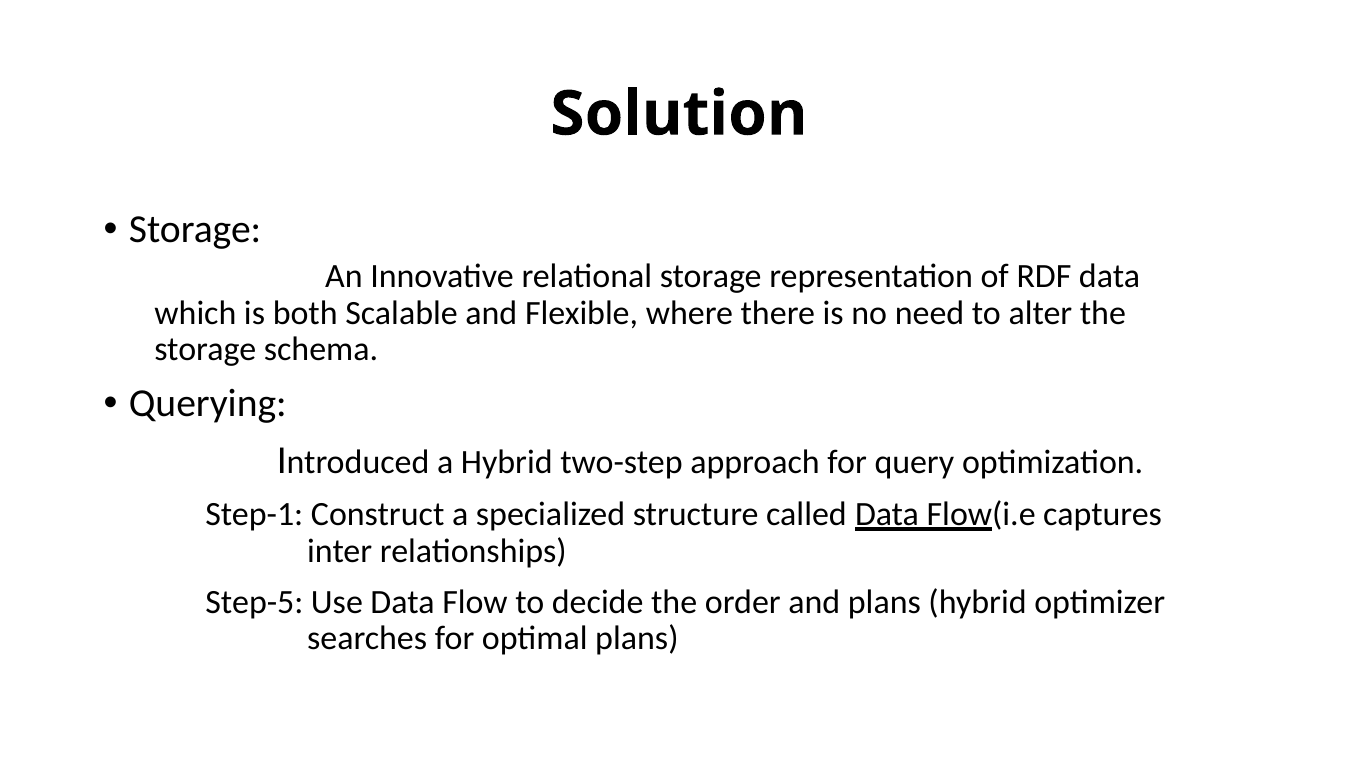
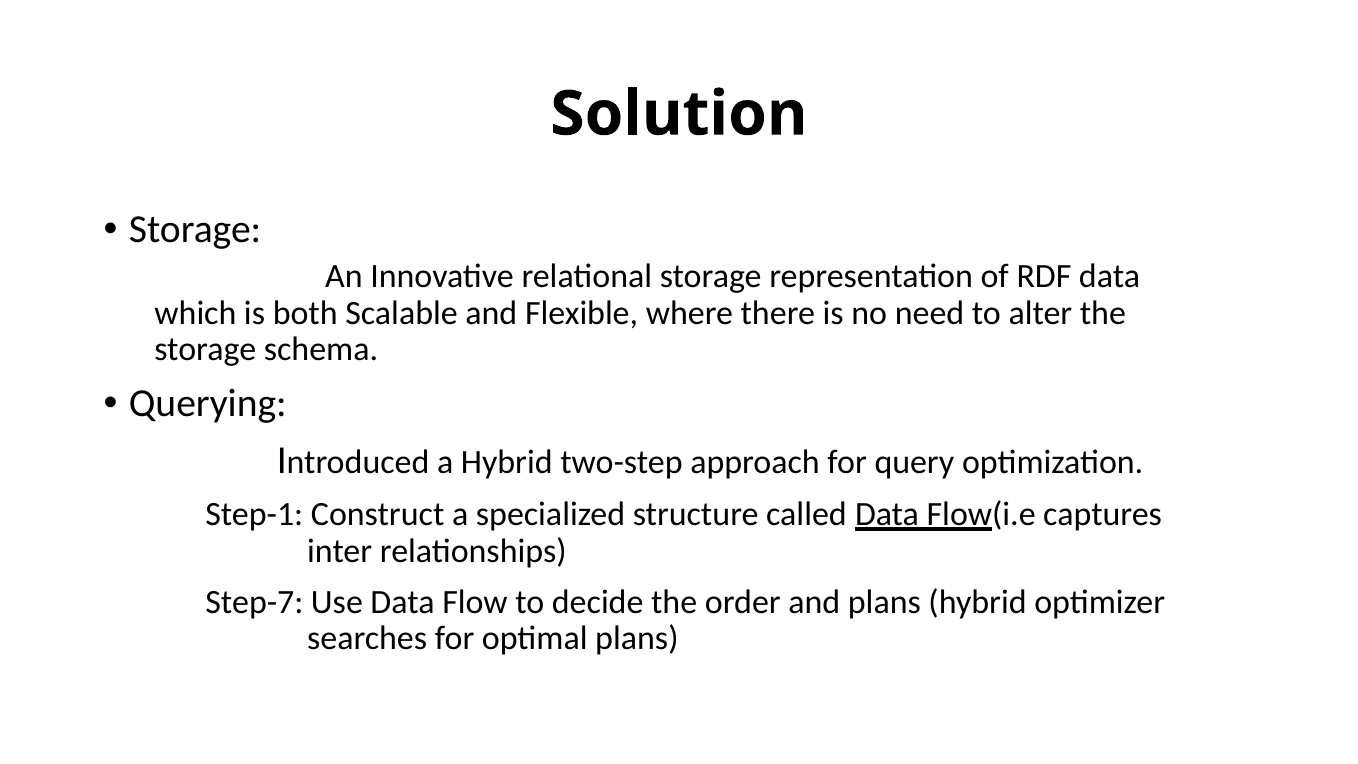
Step-5: Step-5 -> Step-7
